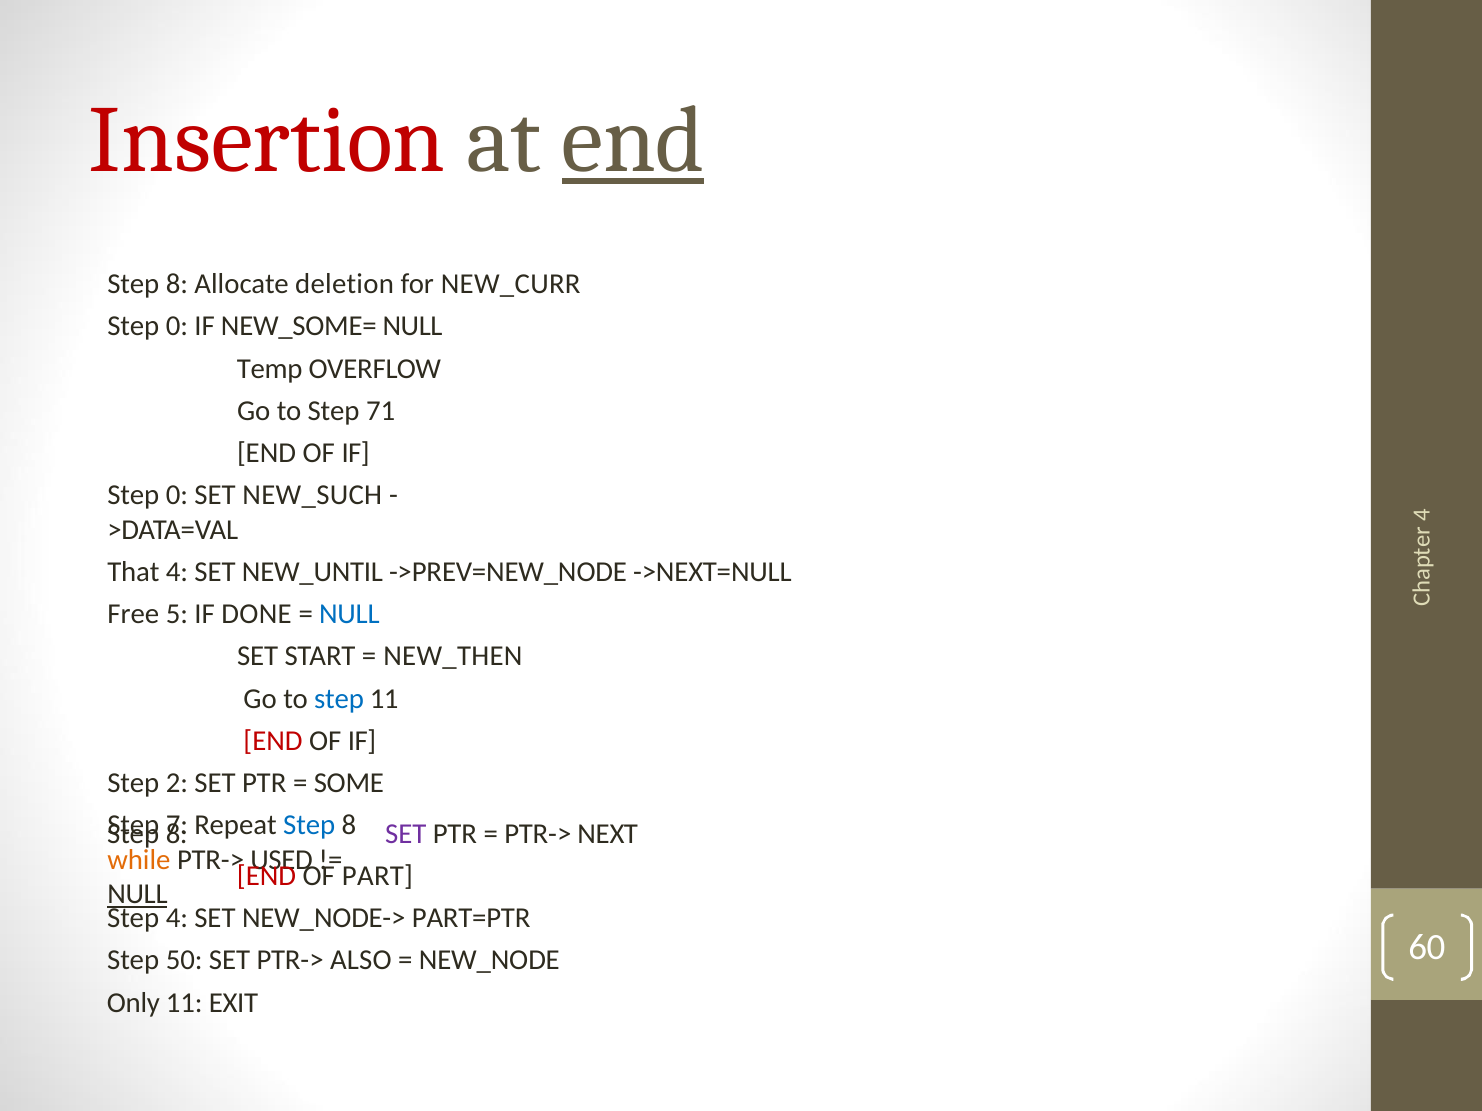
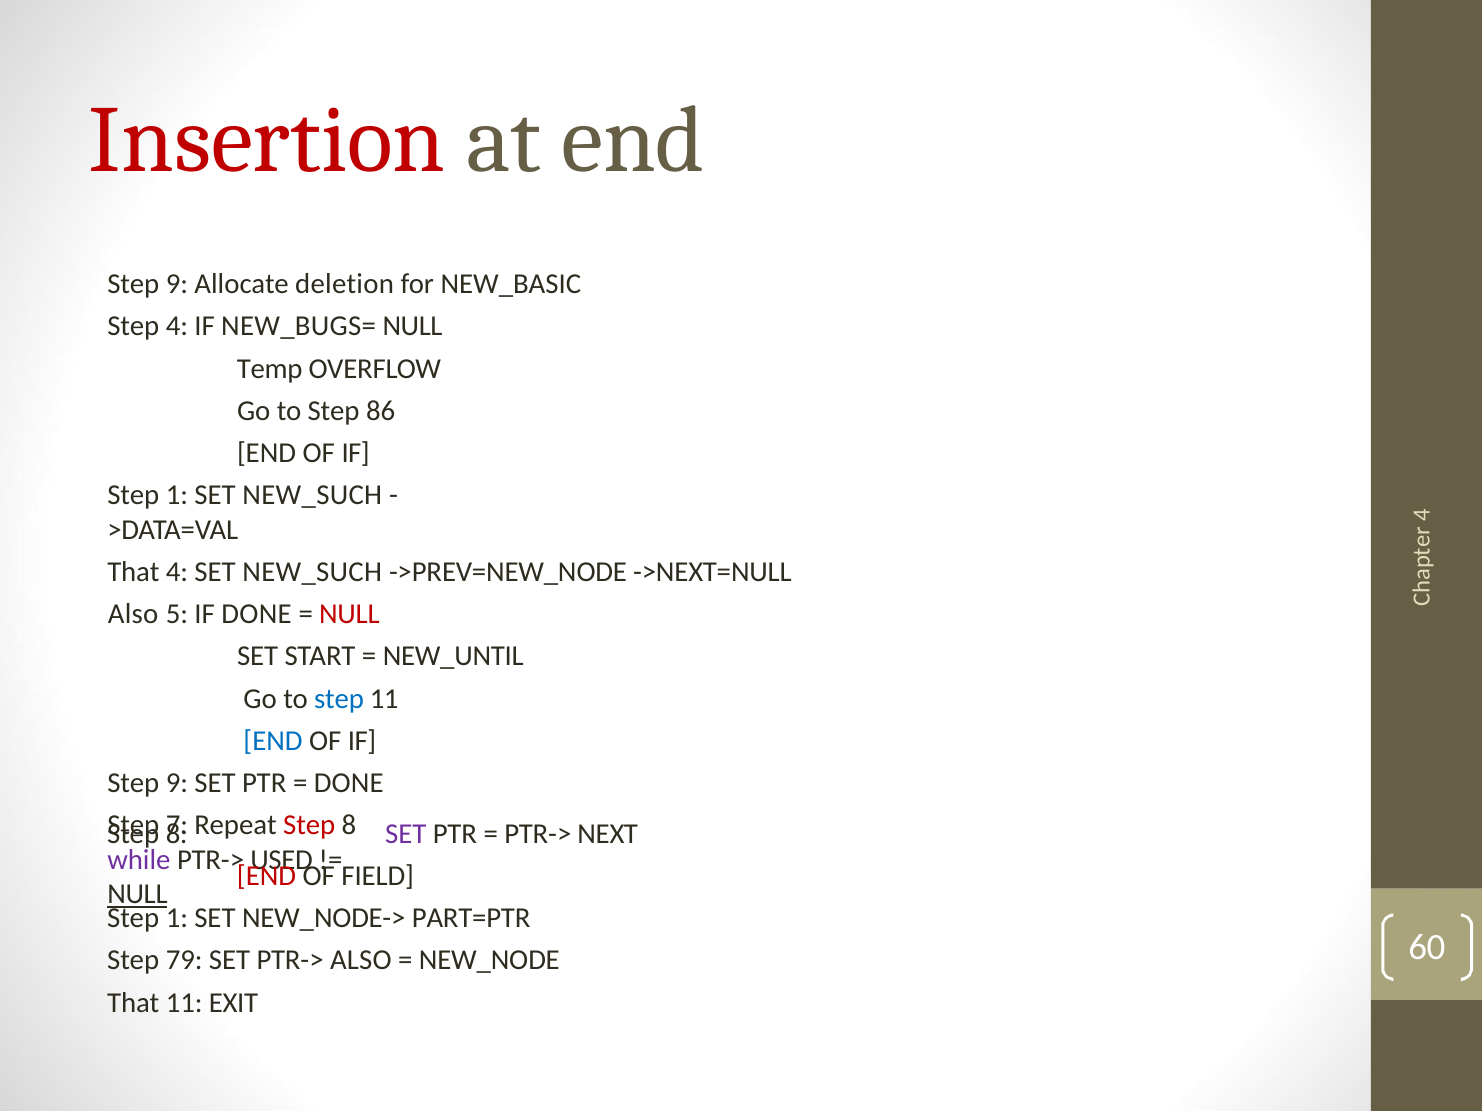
end at (633, 141) underline: present -> none
8 at (177, 284): 8 -> 9
NEW_CURR: NEW_CURR -> NEW_BASIC
0 at (177, 327): 0 -> 4
NEW_SOME=: NEW_SOME= -> NEW_BUGS=
71: 71 -> 86
0 at (177, 495): 0 -> 1
4 SET NEW_UNTIL: NEW_UNTIL -> NEW_SUCH
Free at (133, 614): Free -> Also
NULL at (349, 614) colour: blue -> red
NEW_THEN: NEW_THEN -> NEW_UNTIL
END at (273, 741) colour: red -> blue
2 at (177, 783): 2 -> 9
SOME at (349, 783): SOME -> DONE
Step at (309, 826) colour: blue -> red
while colour: orange -> purple
PART: PART -> FIELD
4 at (177, 919): 4 -> 1
50: 50 -> 79
Only at (133, 1003): Only -> That
